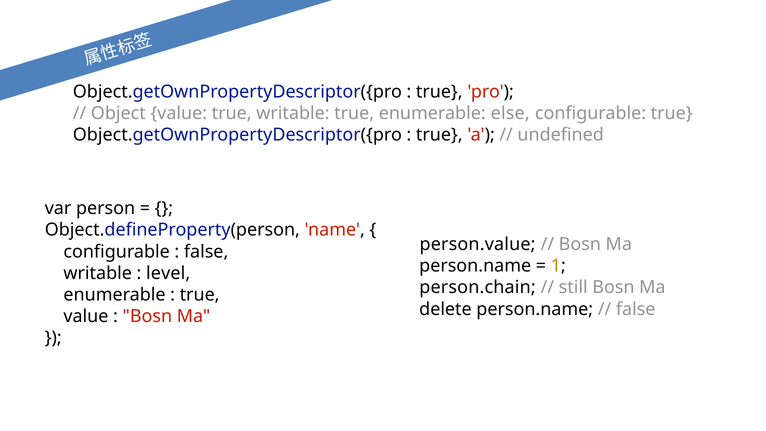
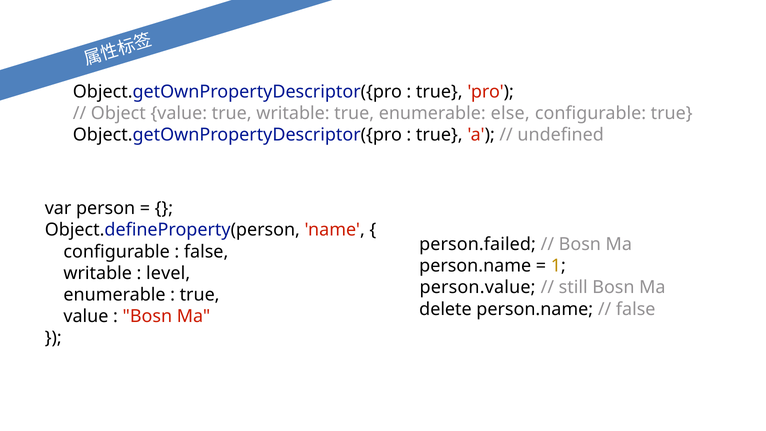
person.value: person.value -> person.failed
person.chain: person.chain -> person.value
